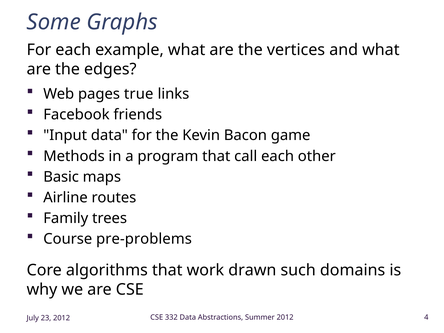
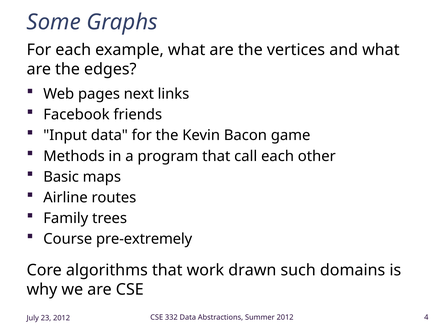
true: true -> next
pre-problems: pre-problems -> pre-extremely
